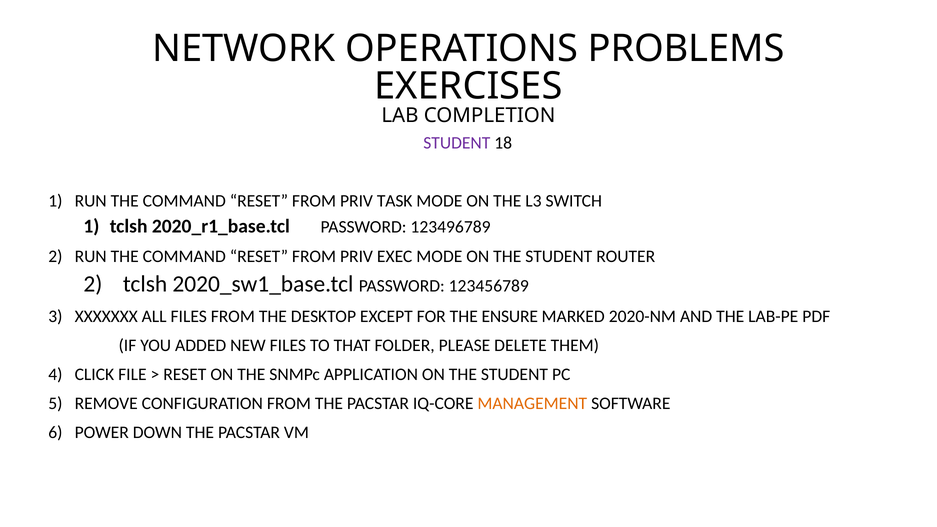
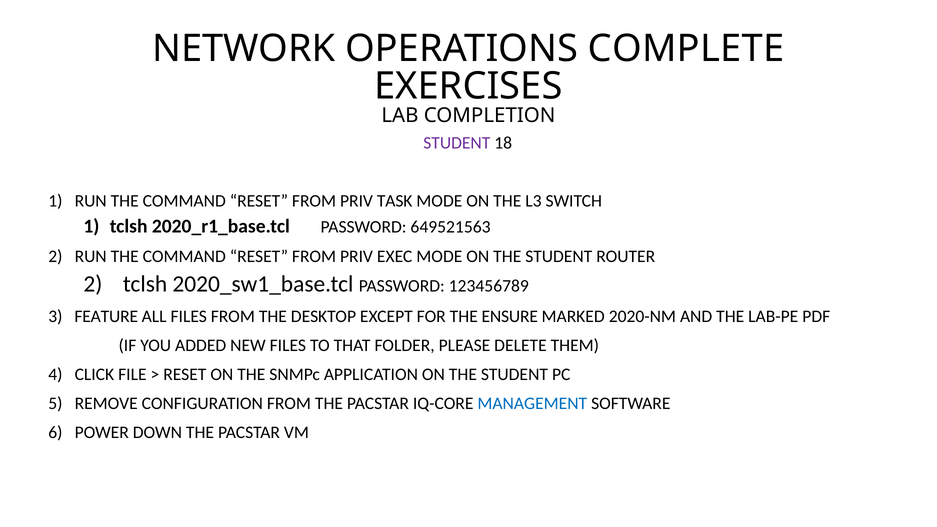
PROBLEMS: PROBLEMS -> COMPLETE
123496789: 123496789 -> 649521563
XXXXXXX: XXXXXXX -> FEATURE
MANAGEMENT colour: orange -> blue
